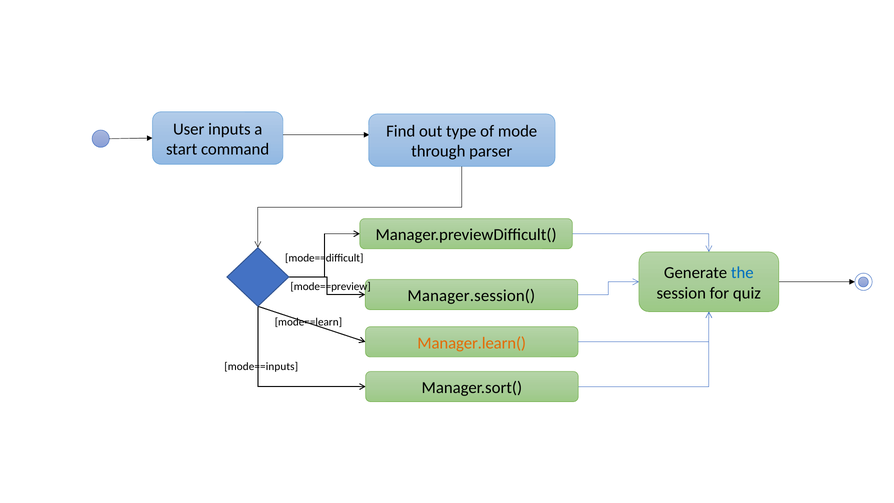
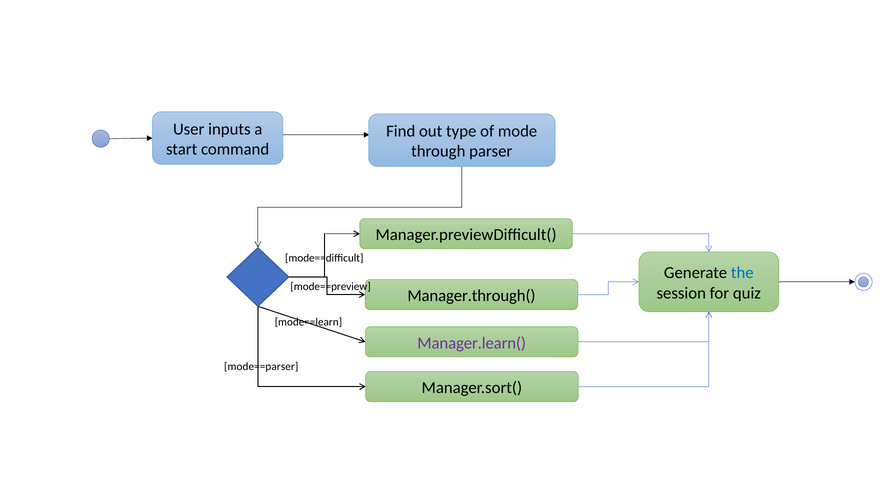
Manager.session(: Manager.session( -> Manager.through(
Manager.learn( colour: orange -> purple
mode==inputs: mode==inputs -> mode==parser
